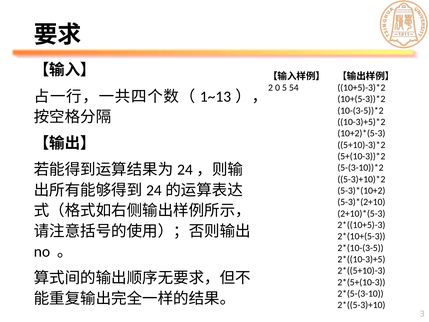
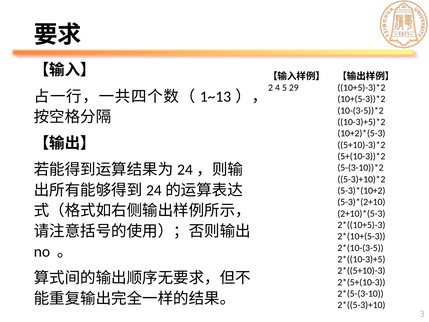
0: 0 -> 4
54: 54 -> 29
